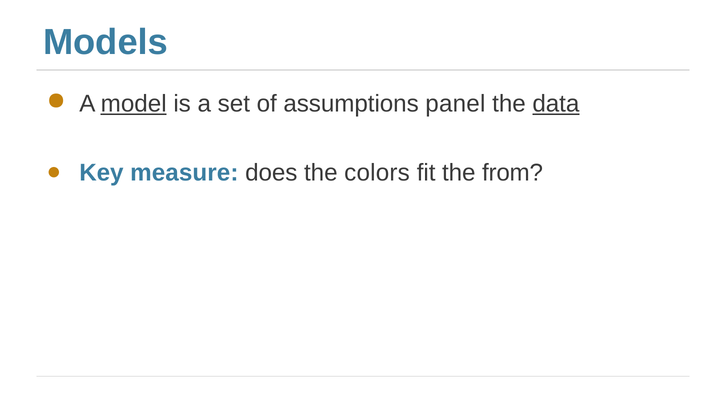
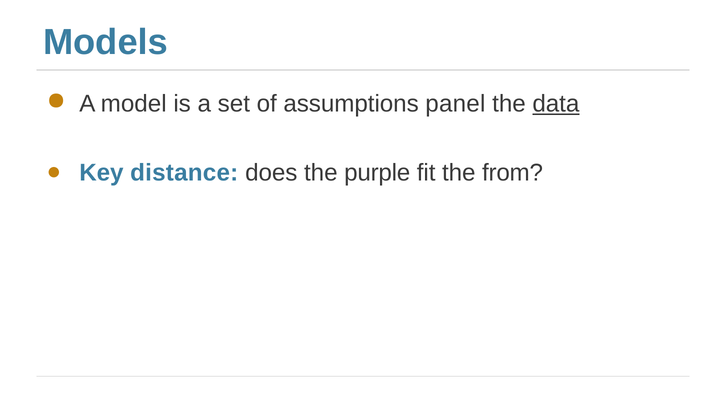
model underline: present -> none
measure: measure -> distance
colors: colors -> purple
